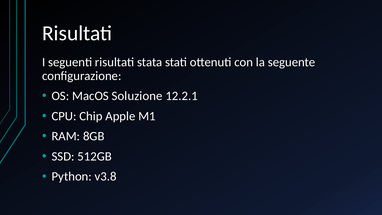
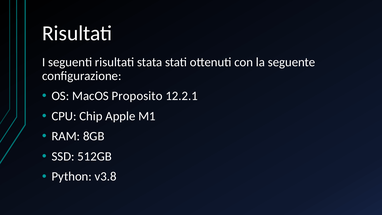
Soluzione: Soluzione -> Proposito
